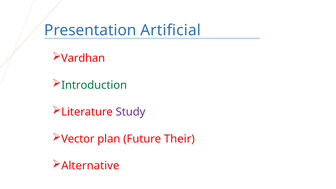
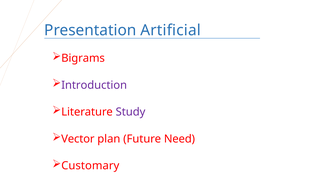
Vardhan: Vardhan -> Bigrams
Introduction colour: green -> purple
Their: Their -> Need
Alternative: Alternative -> Customary
